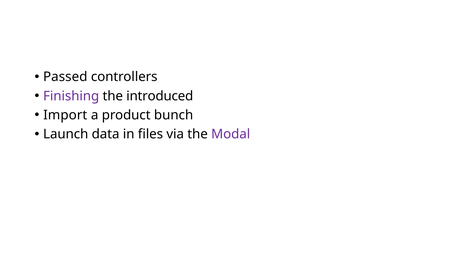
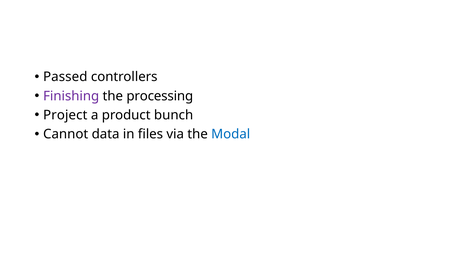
introduced: introduced -> processing
Import: Import -> Project
Launch: Launch -> Cannot
Modal colour: purple -> blue
